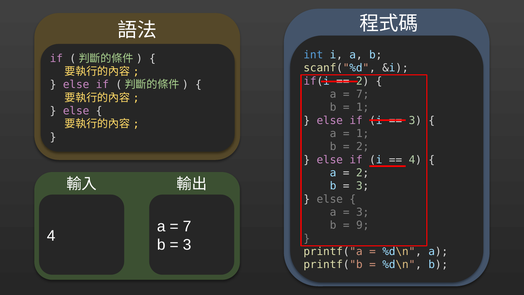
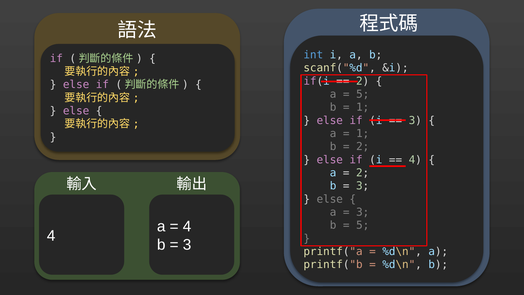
7 at (363, 94): 7 -> 5
7 at (187, 226): 7 -> 4
9 at (363, 225): 9 -> 5
